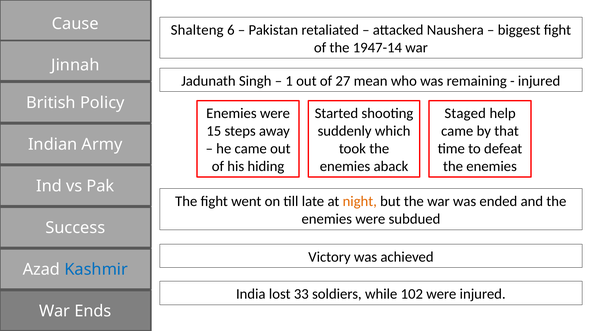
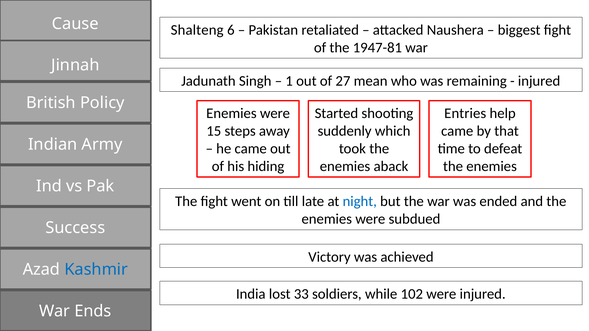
1947-14: 1947-14 -> 1947-81
Staged: Staged -> Entries
night colour: orange -> blue
